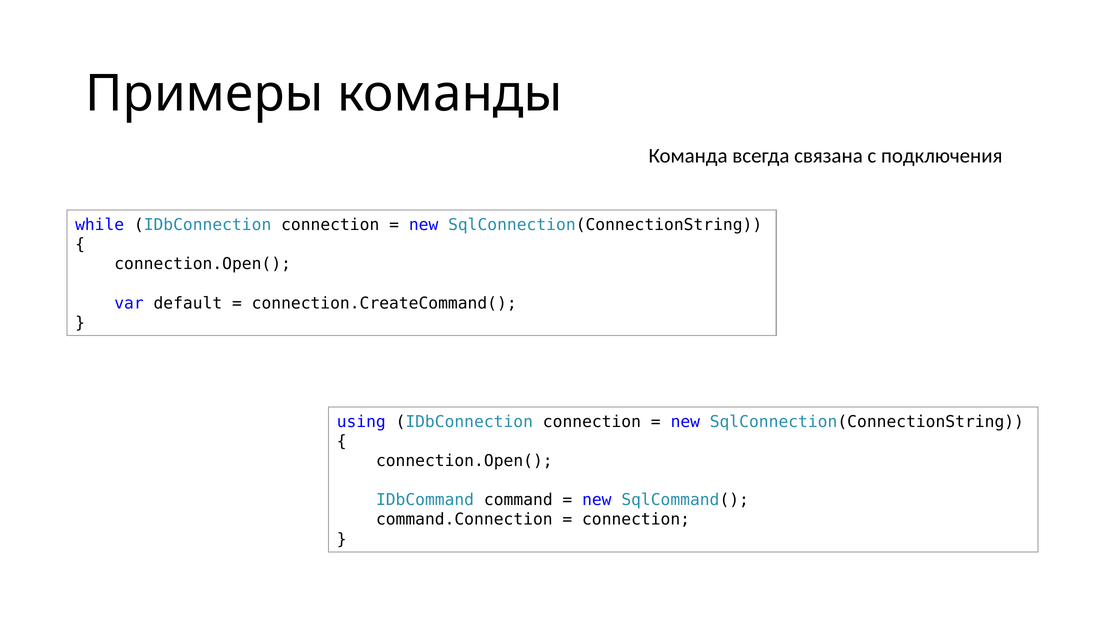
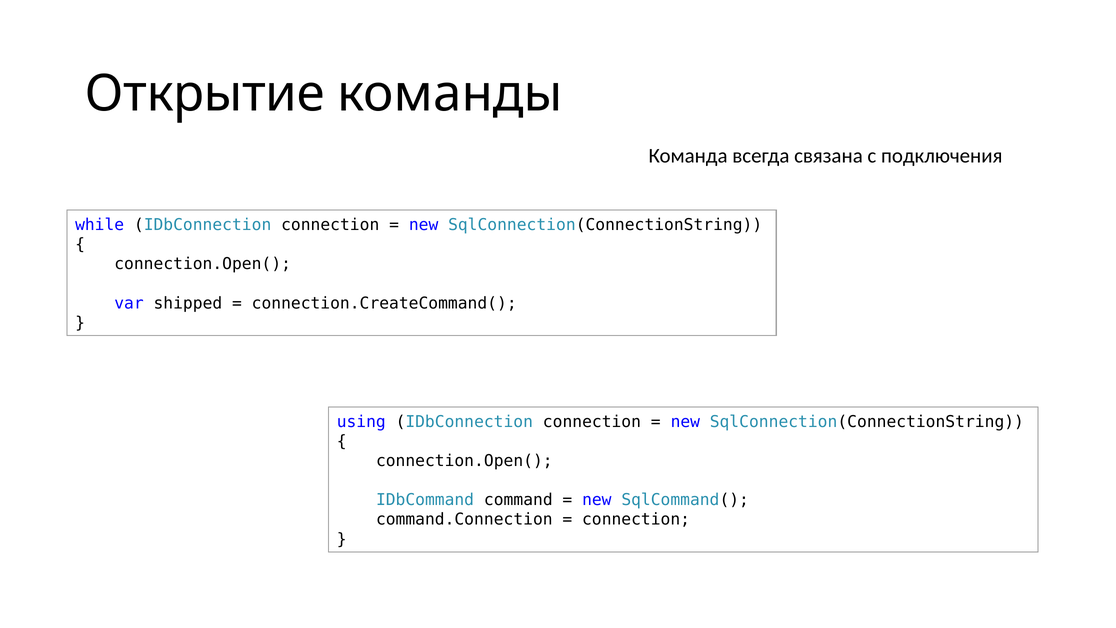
Примеры: Примеры -> Открытие
default: default -> shipped
